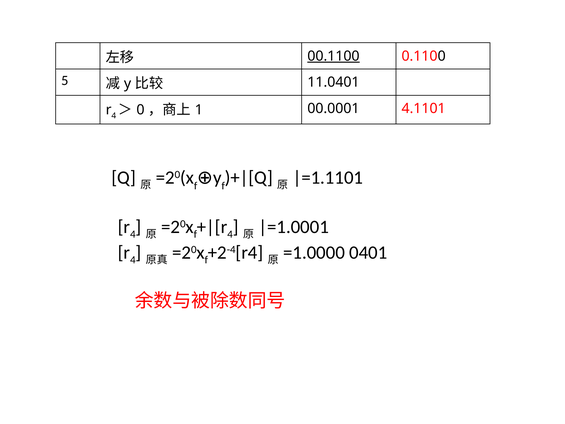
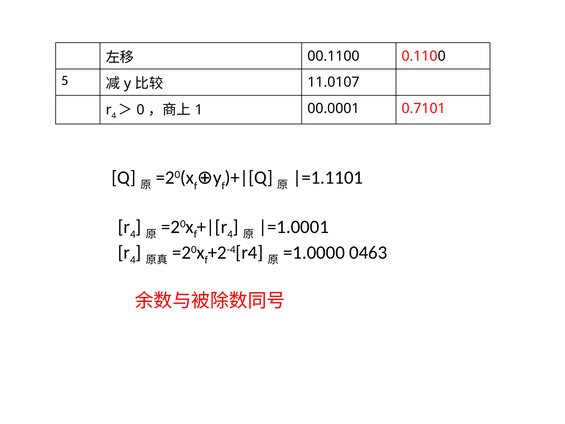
00.1100 underline: present -> none
11.0401: 11.0401 -> 11.0107
4.1101: 4.1101 -> 0.7101
0401: 0401 -> 0463
